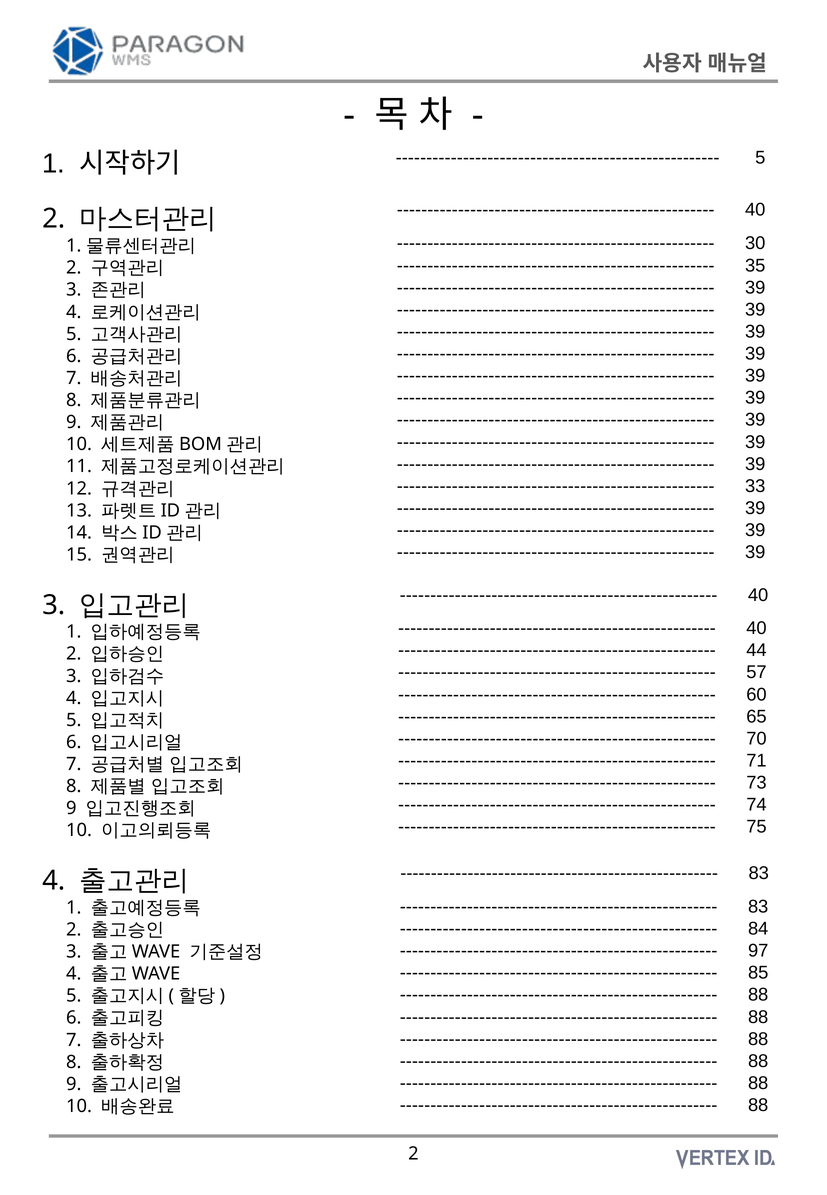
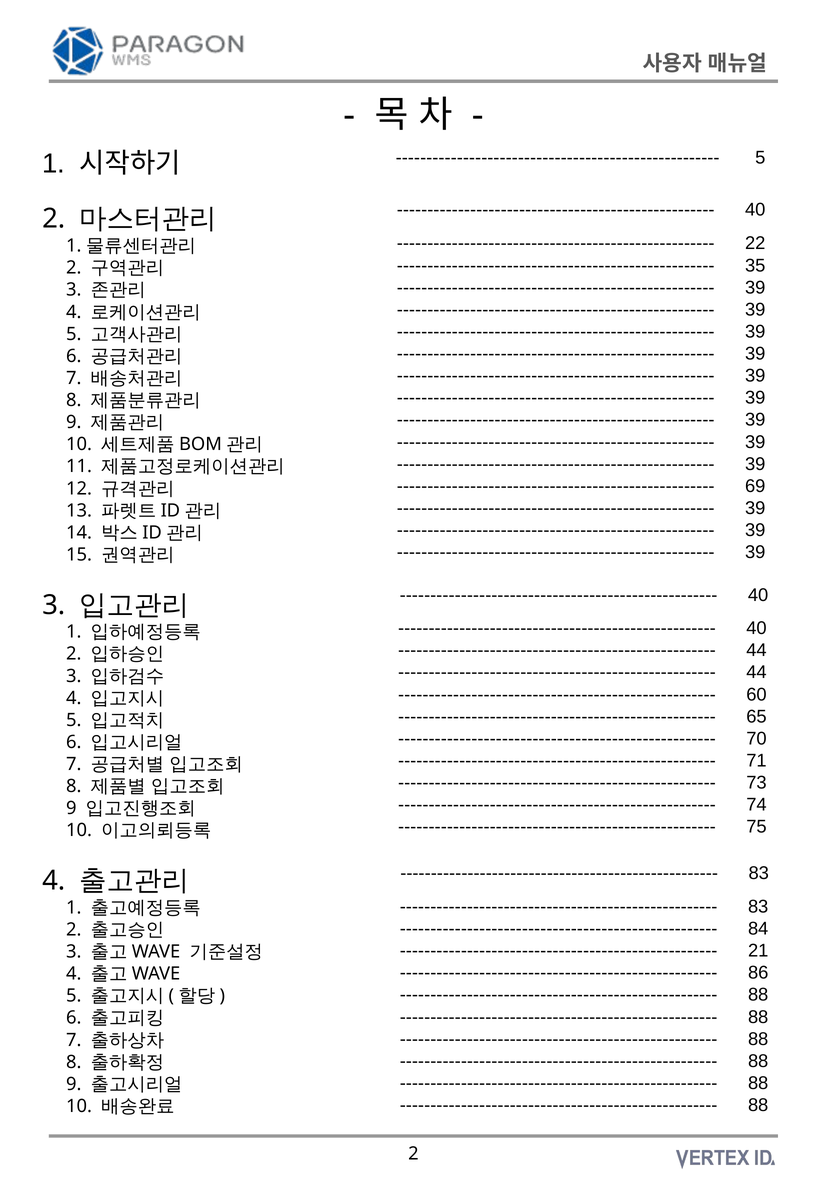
30: 30 -> 22
33: 33 -> 69
57 at (757, 672): 57 -> 44
97: 97 -> 21
85: 85 -> 86
